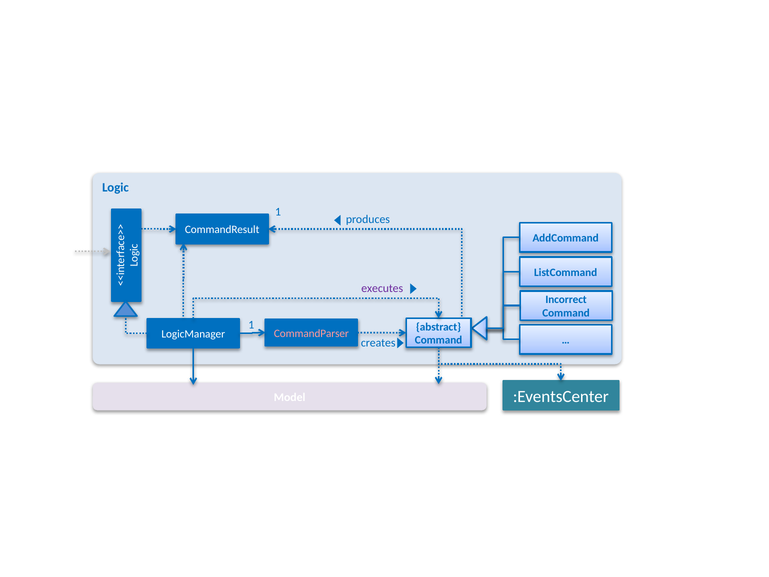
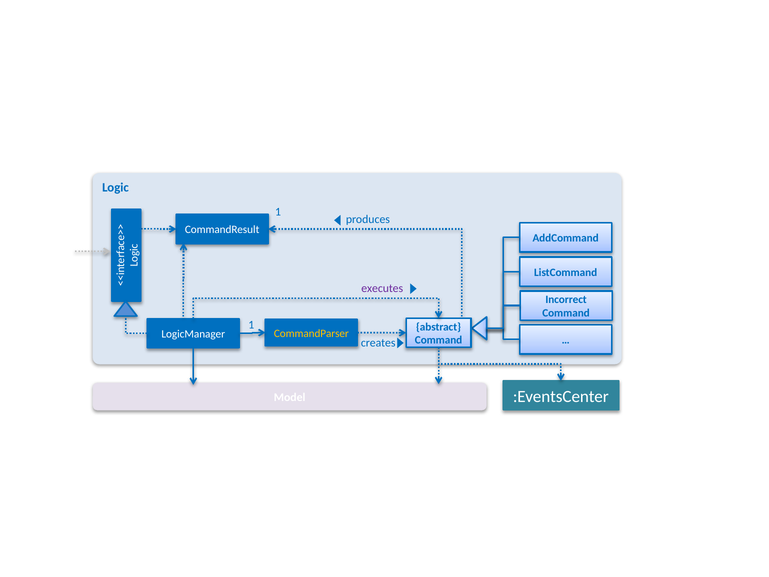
CommandParser colour: pink -> yellow
